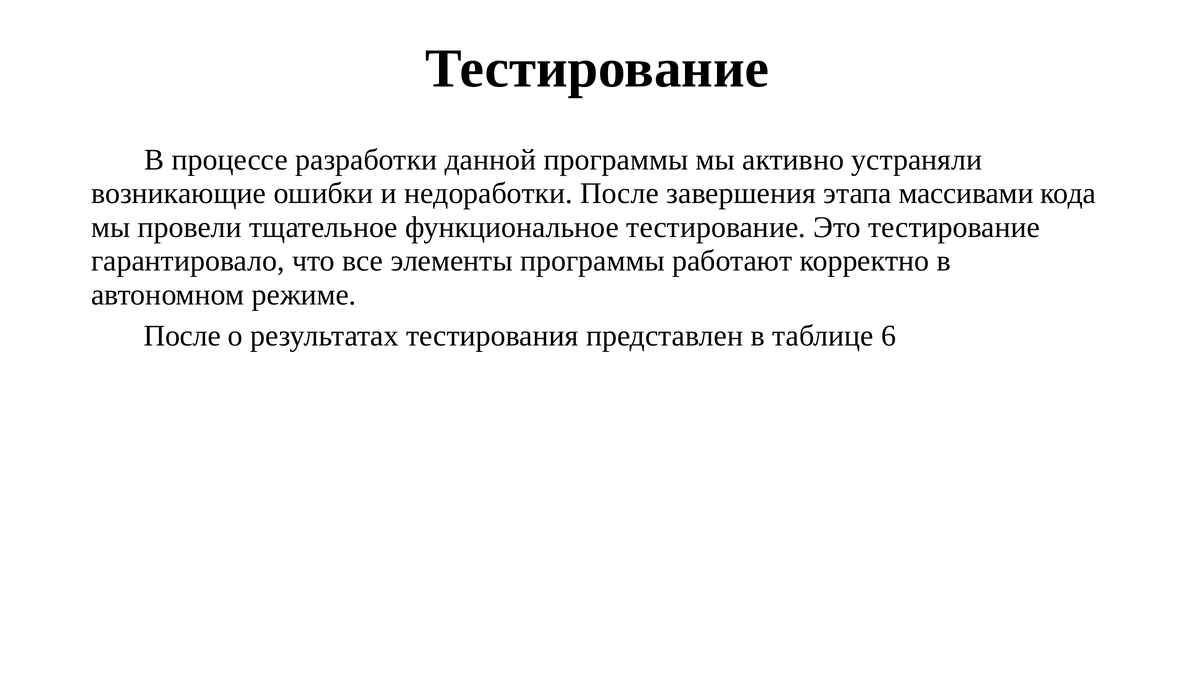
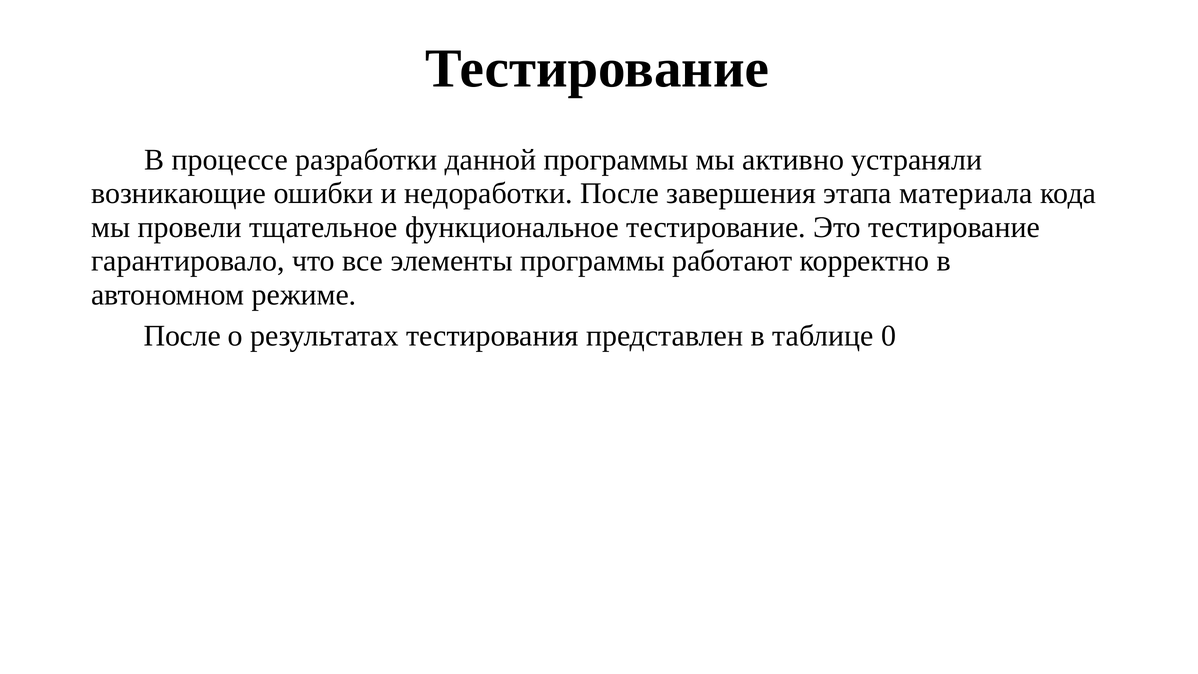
массивами: массивами -> материала
6: 6 -> 0
